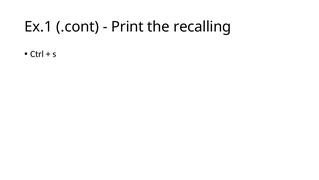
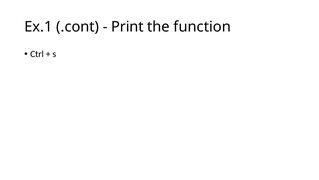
recalling: recalling -> function
